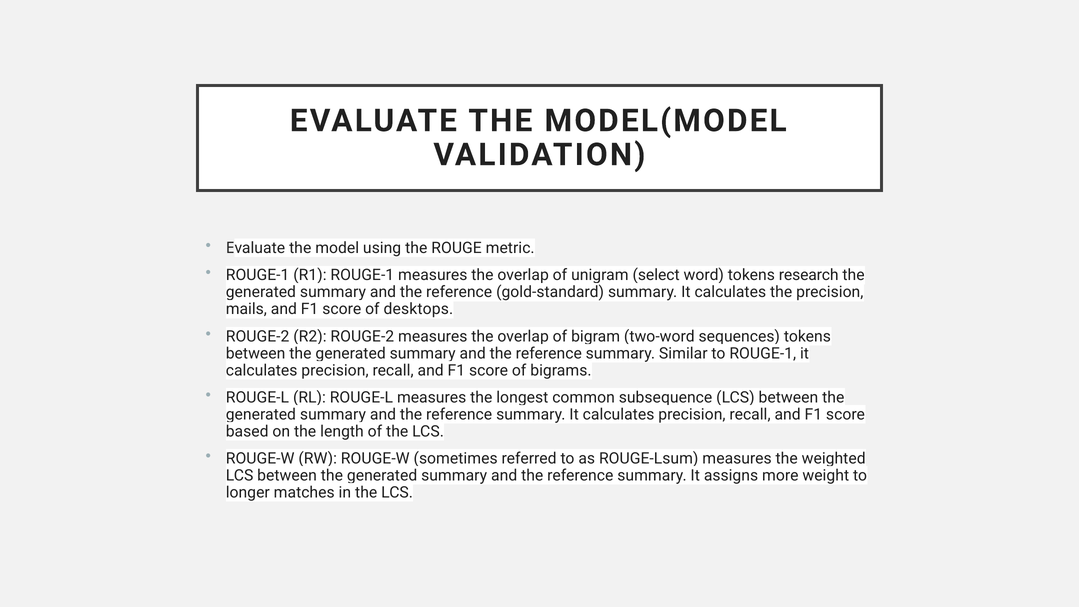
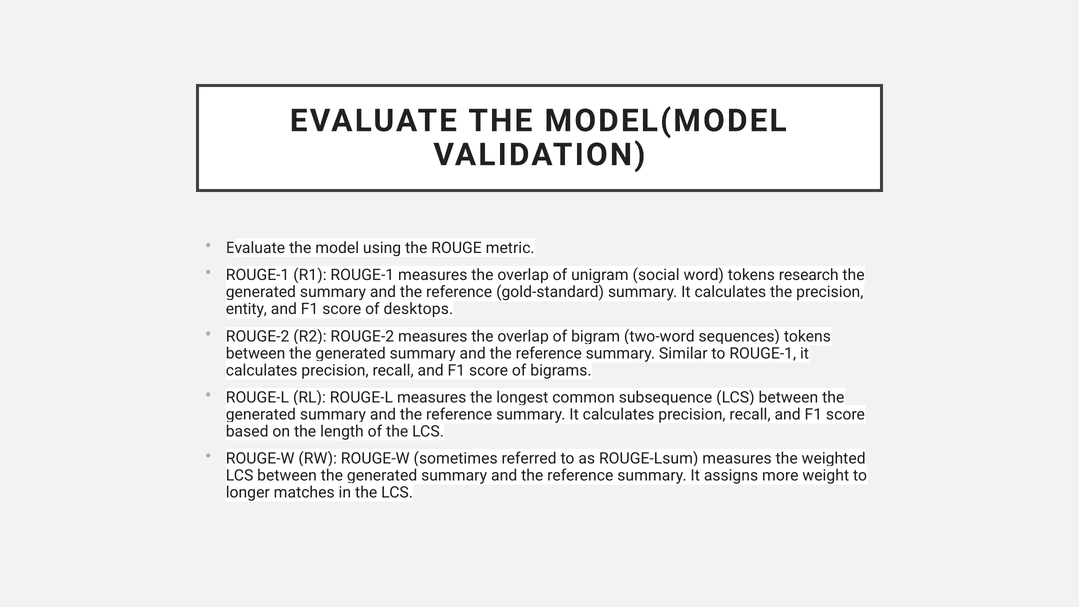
select: select -> social
mails: mails -> entity
